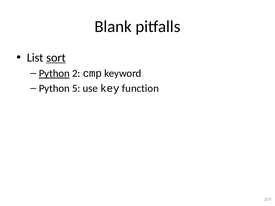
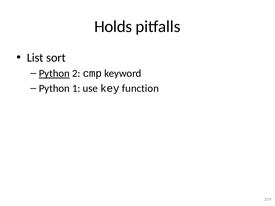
Blank: Blank -> Holds
sort underline: present -> none
5: 5 -> 1
